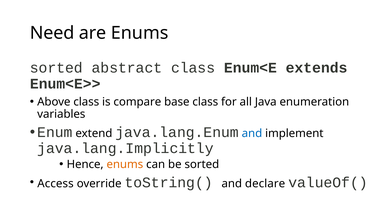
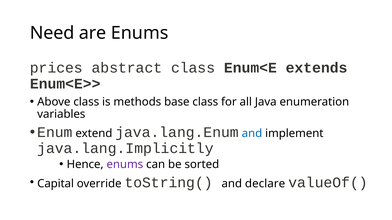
sorted at (56, 68): sorted -> prices
compare: compare -> methods
enums at (125, 165) colour: orange -> purple
Access: Access -> Capital
